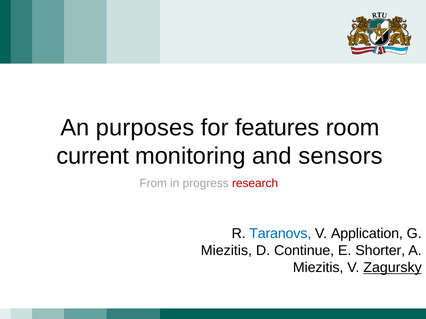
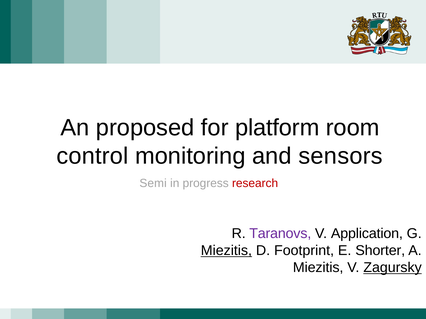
purposes: purposes -> proposed
features: features -> platform
current: current -> control
From: From -> Semi
Taranovs colour: blue -> purple
Miezitis at (226, 251) underline: none -> present
Continue: Continue -> Footprint
